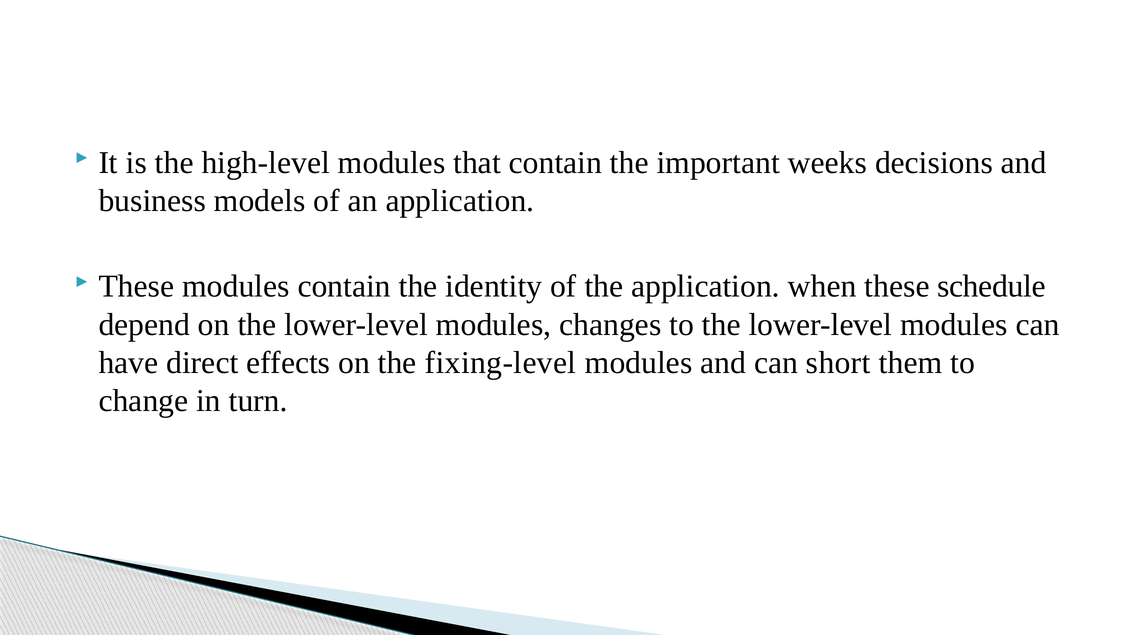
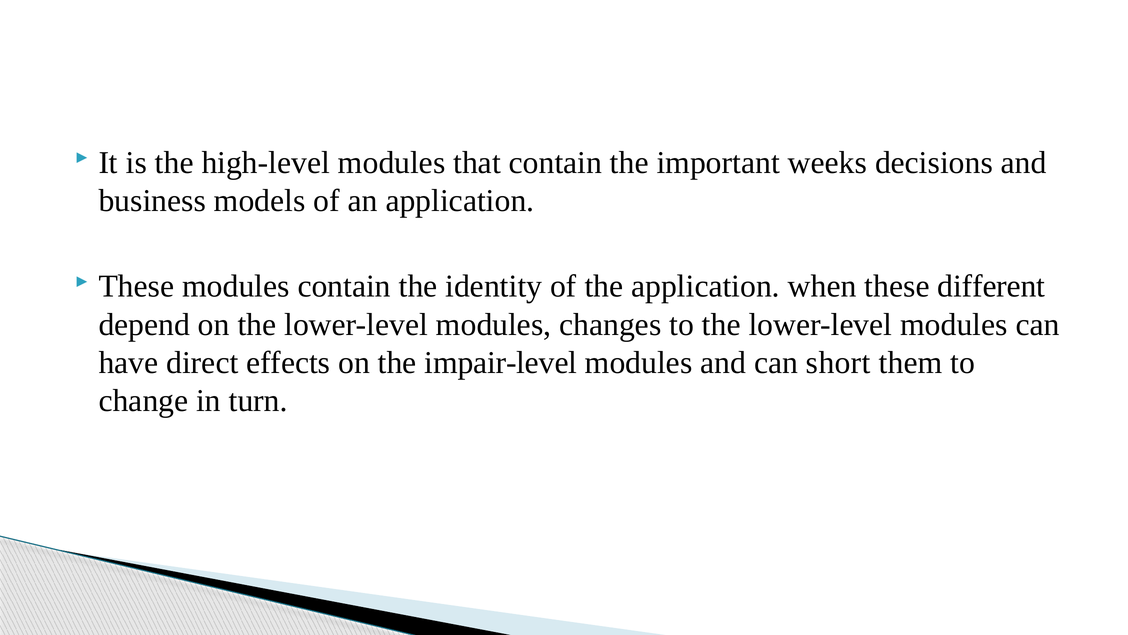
schedule: schedule -> different
fixing-level: fixing-level -> impair-level
